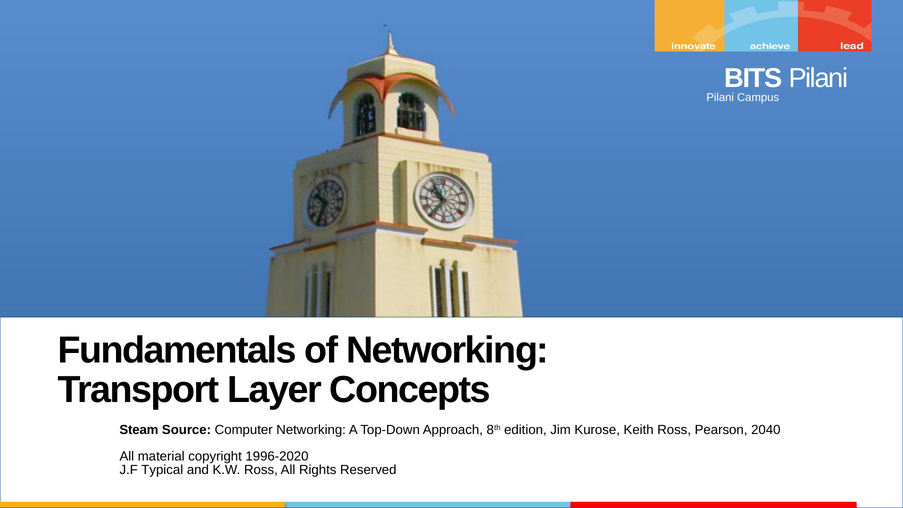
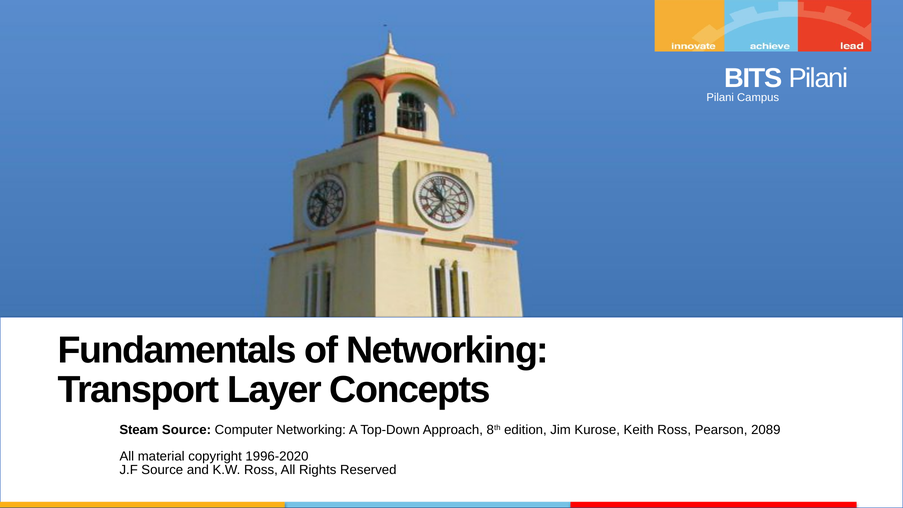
2040: 2040 -> 2089
J.F Typical: Typical -> Source
